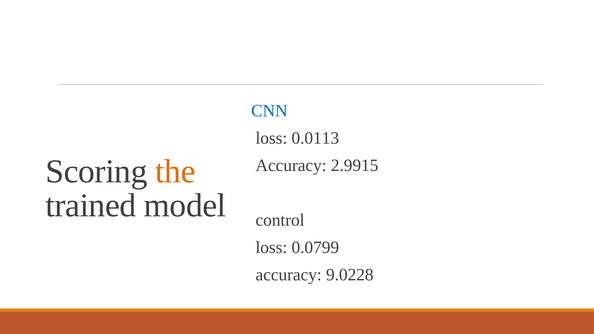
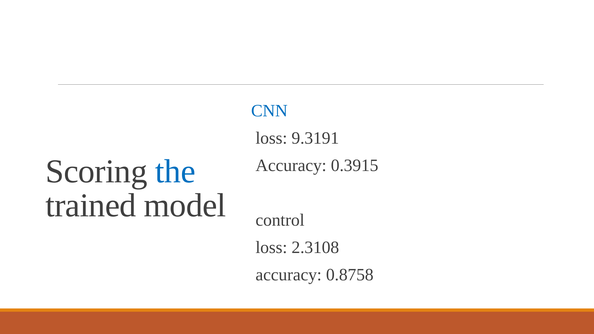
0.0113: 0.0113 -> 9.3191
the colour: orange -> blue
2.9915: 2.9915 -> 0.3915
0.0799: 0.0799 -> 2.3108
9.0228: 9.0228 -> 0.8758
